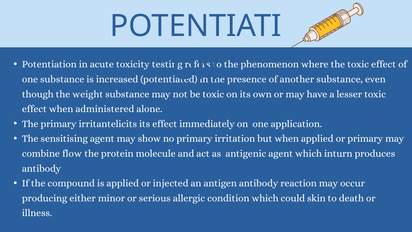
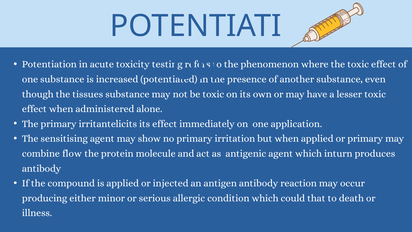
weight: weight -> tissues
skin: skin -> that
